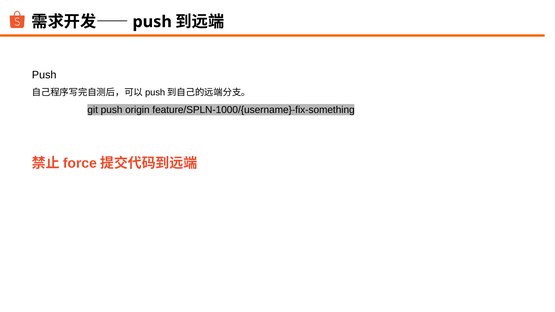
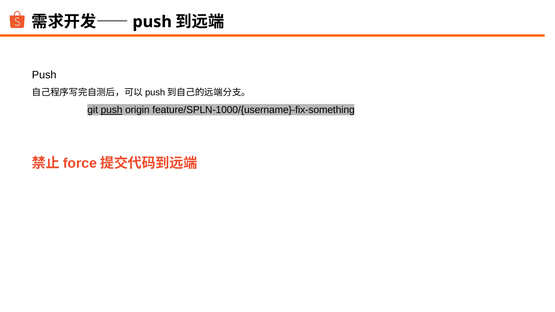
push at (112, 110) underline: none -> present
